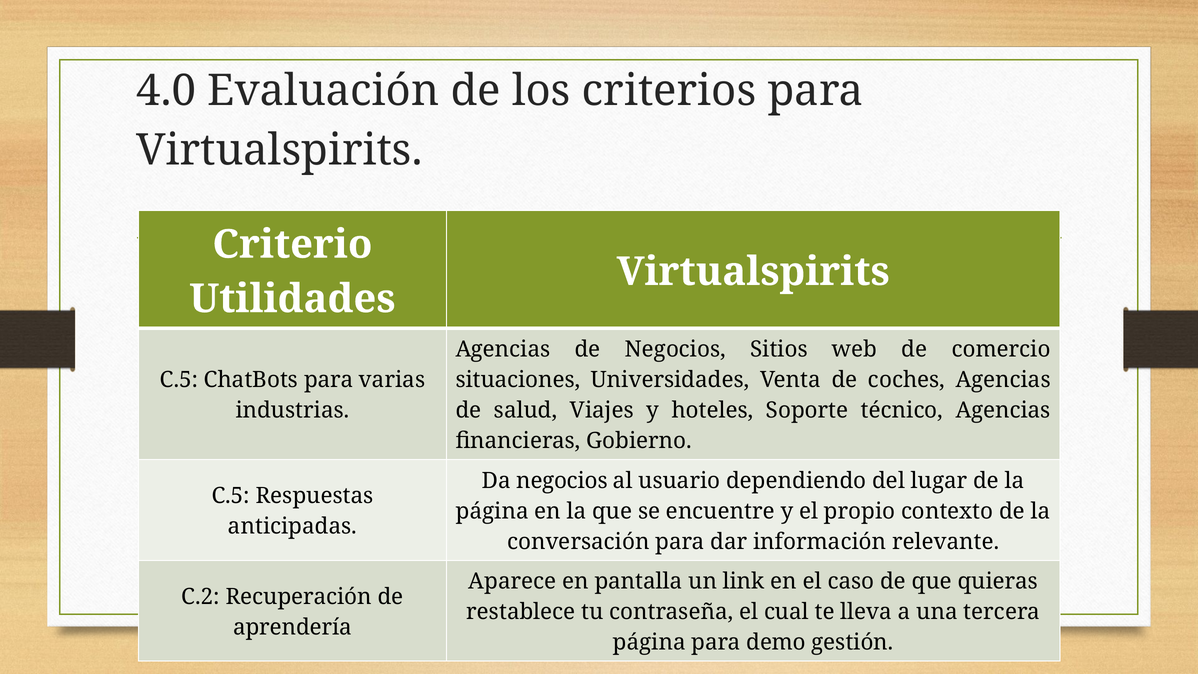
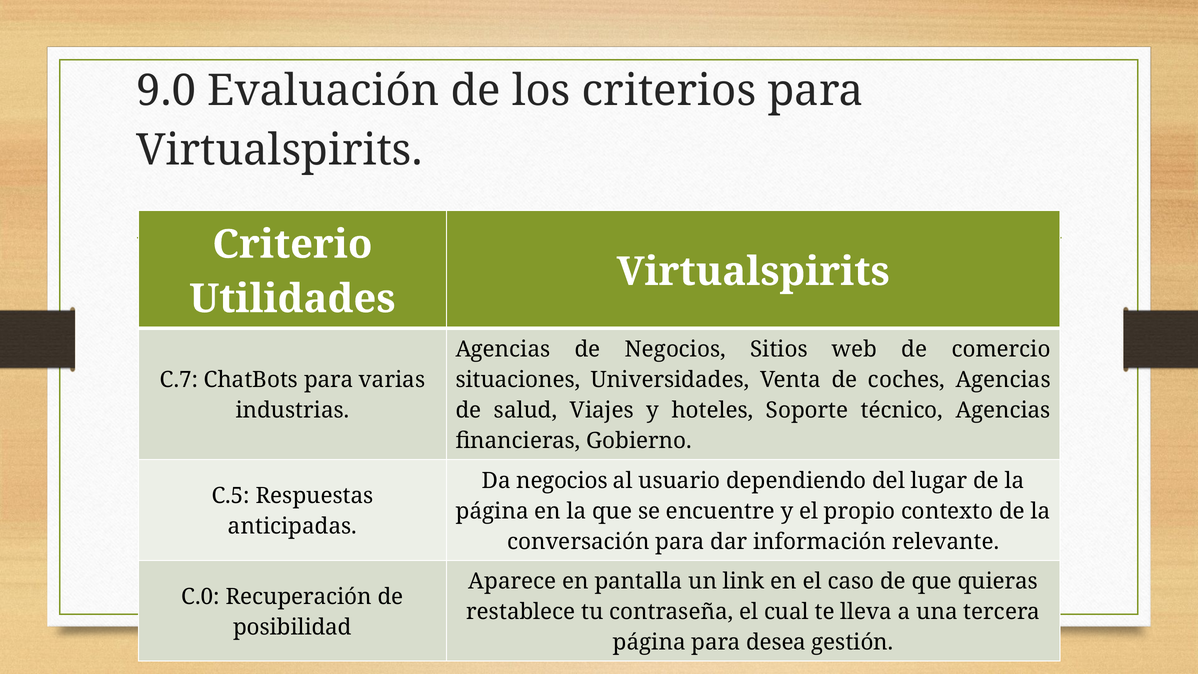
4.0: 4.0 -> 9.0
C.5 at (179, 380): C.5 -> C.7
C.2: C.2 -> C.0
aprendería: aprendería -> posibilidad
demo: demo -> desea
